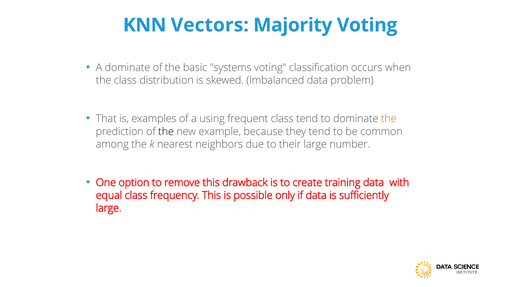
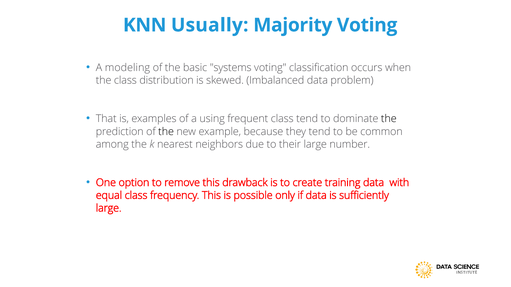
Vectors: Vectors -> Usually
A dominate: dominate -> modeling
the at (389, 119) colour: orange -> black
